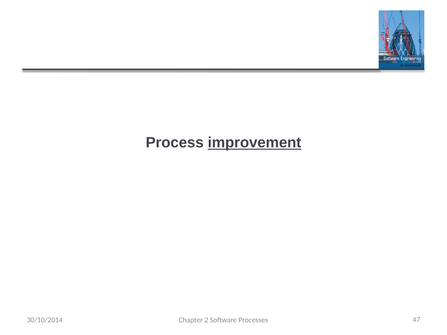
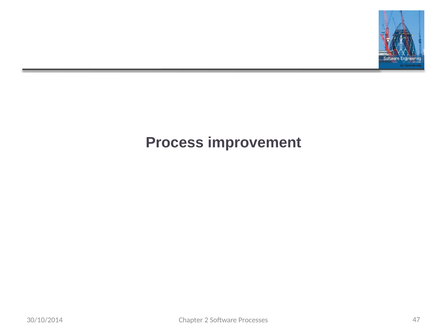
improvement underline: present -> none
